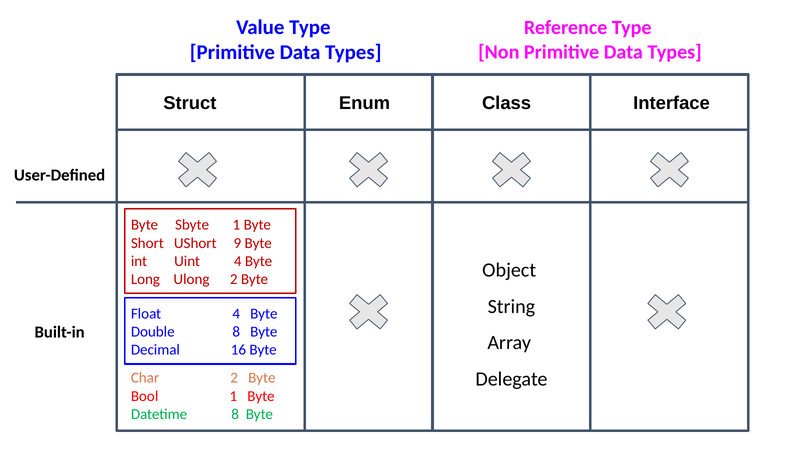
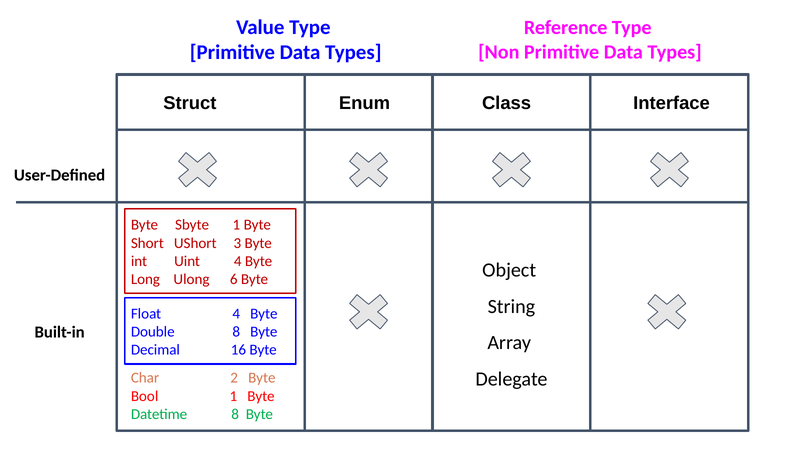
9: 9 -> 3
Ulong 2: 2 -> 6
